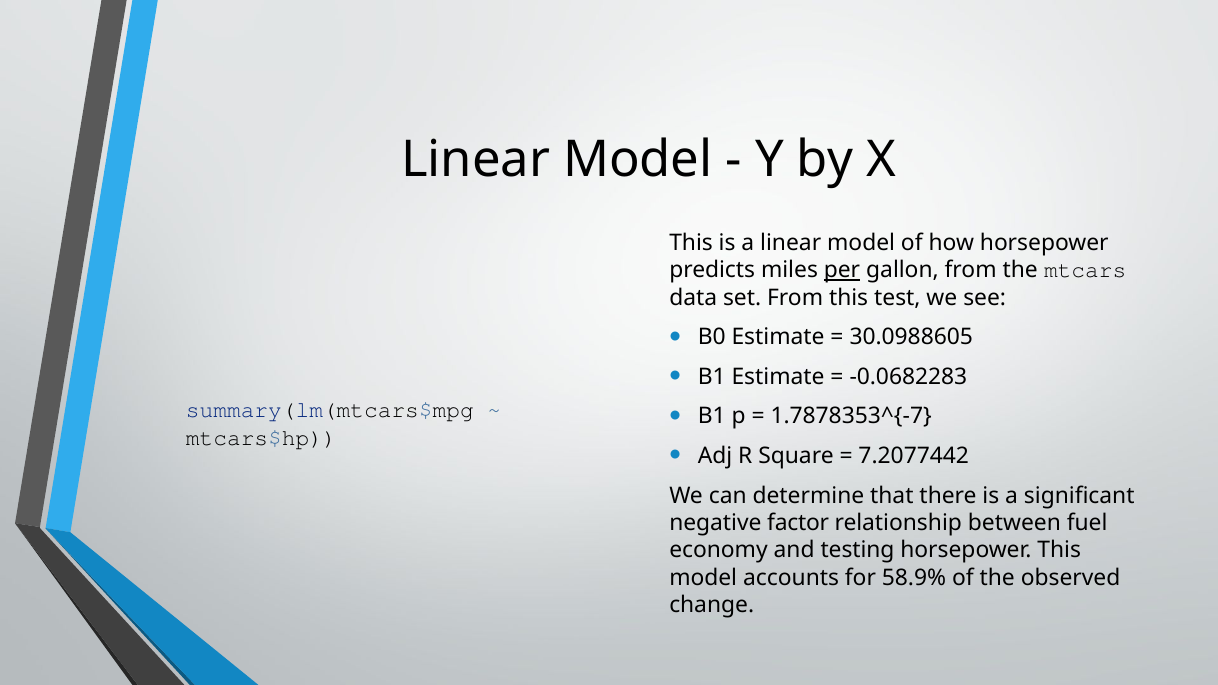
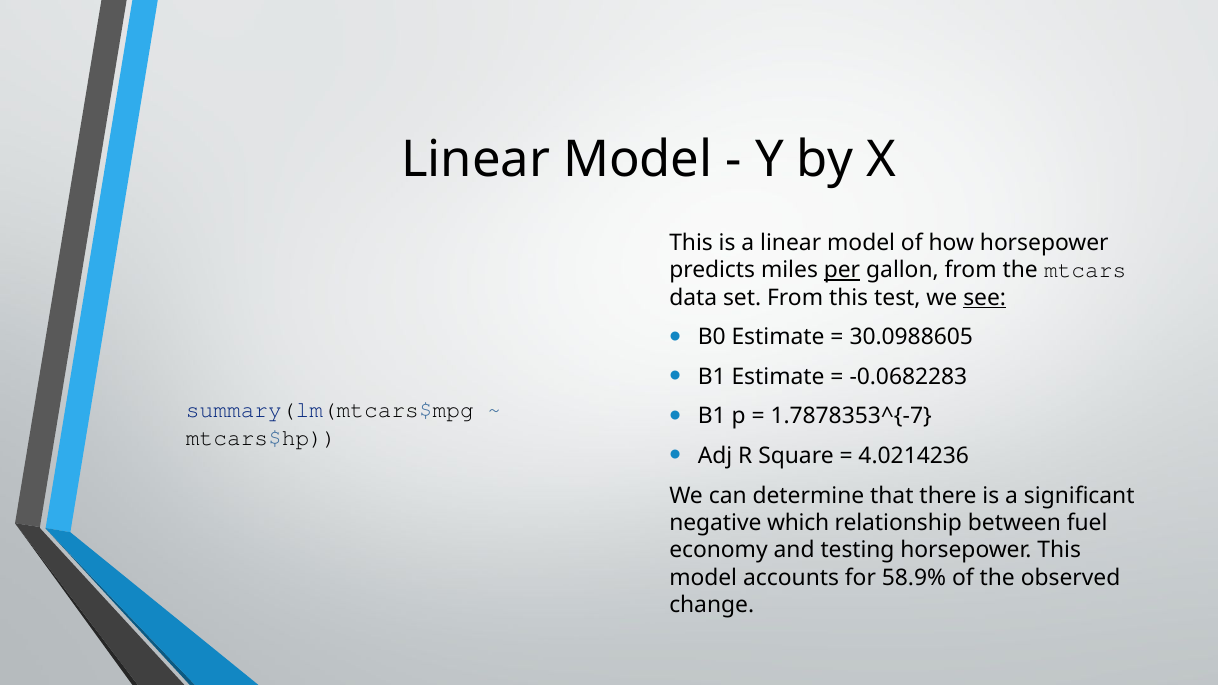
see underline: none -> present
7.2077442: 7.2077442 -> 4.0214236
factor: factor -> which
